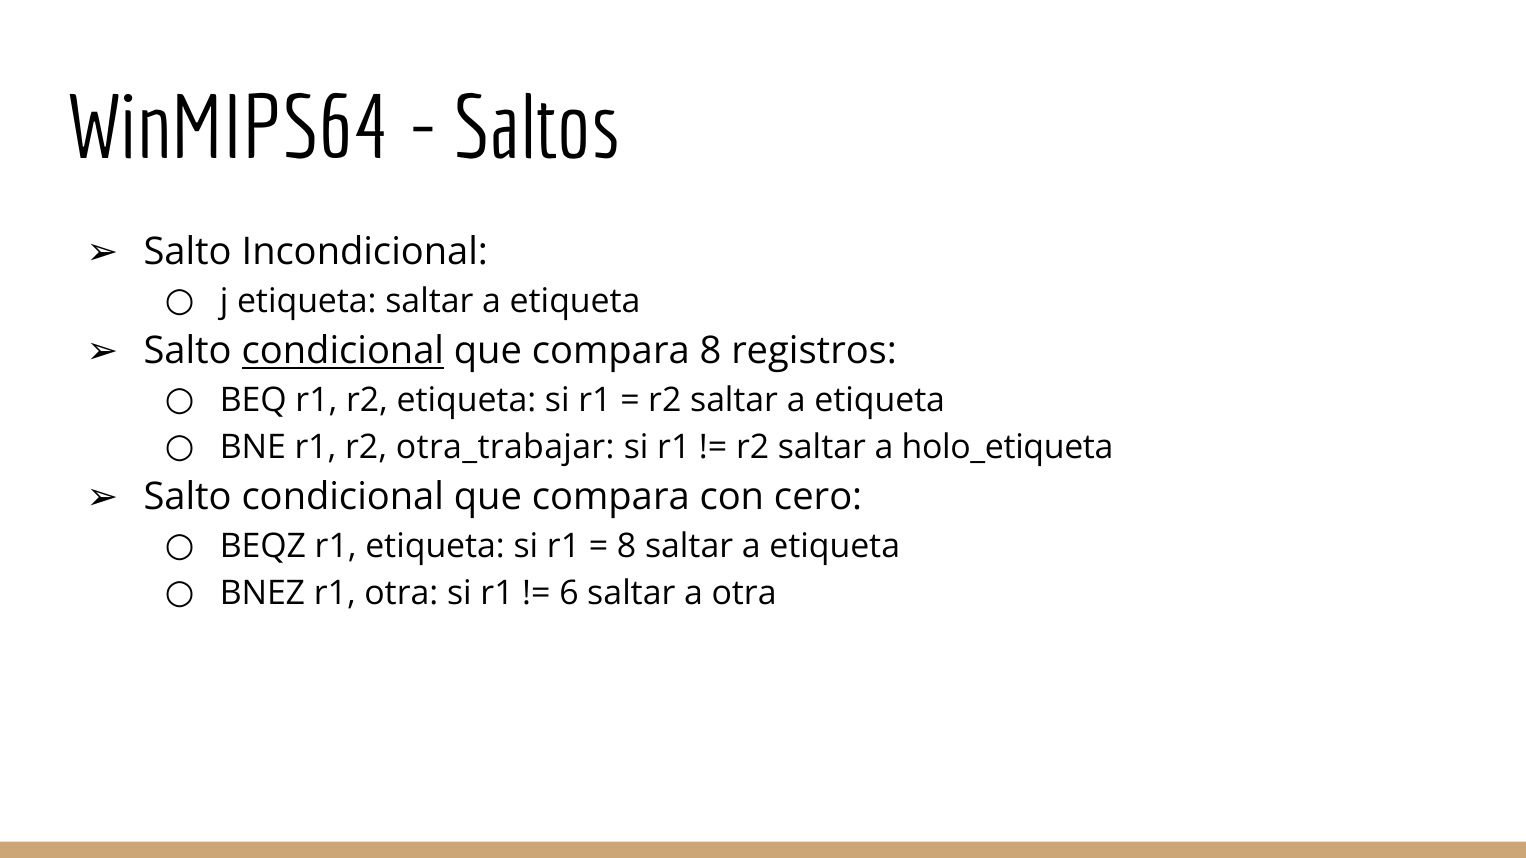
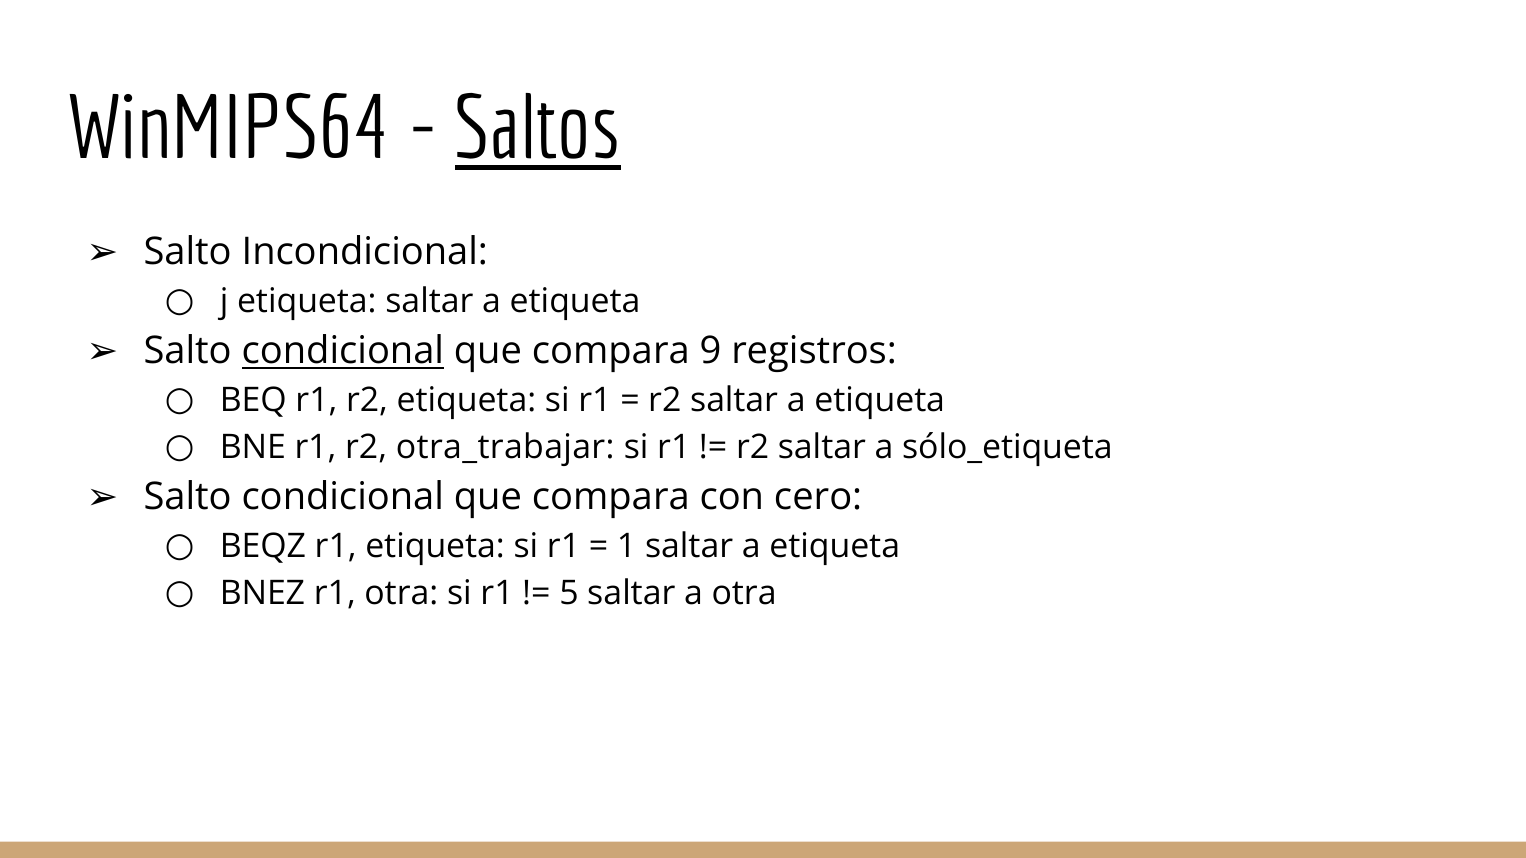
Saltos underline: none -> present
compara 8: 8 -> 9
holo_etiqueta: holo_etiqueta -> sólo_etiqueta
8 at (627, 547): 8 -> 1
6: 6 -> 5
